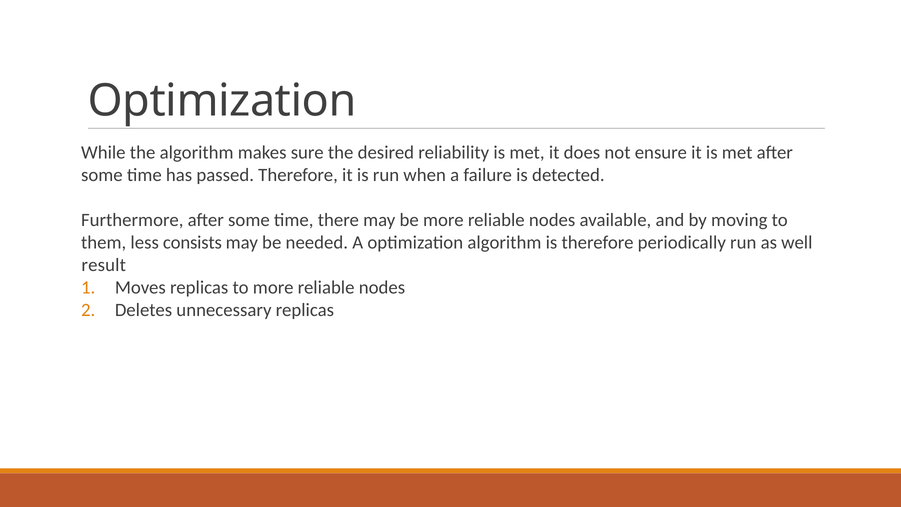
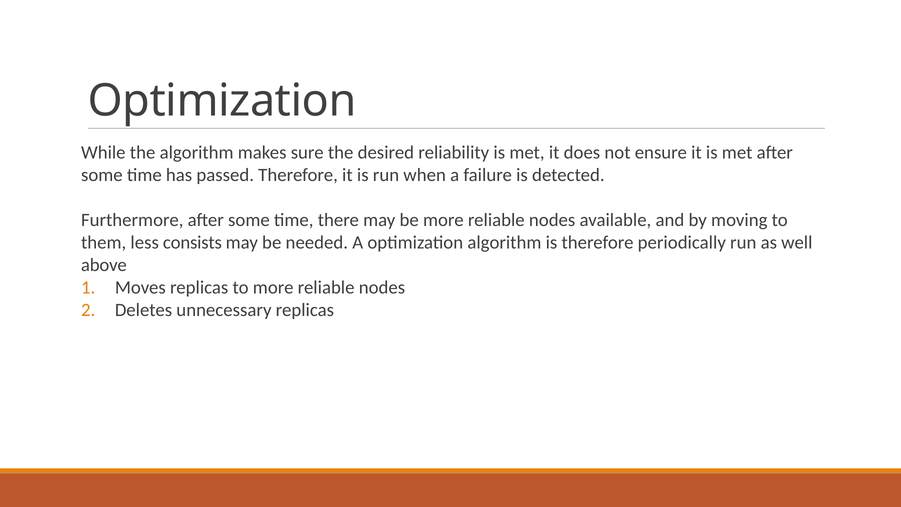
result: result -> above
